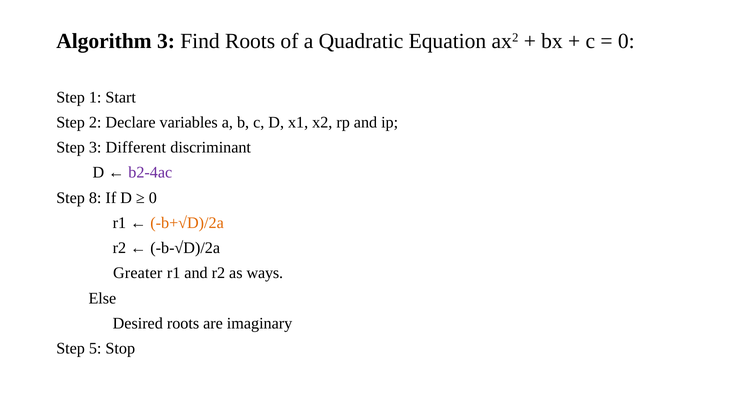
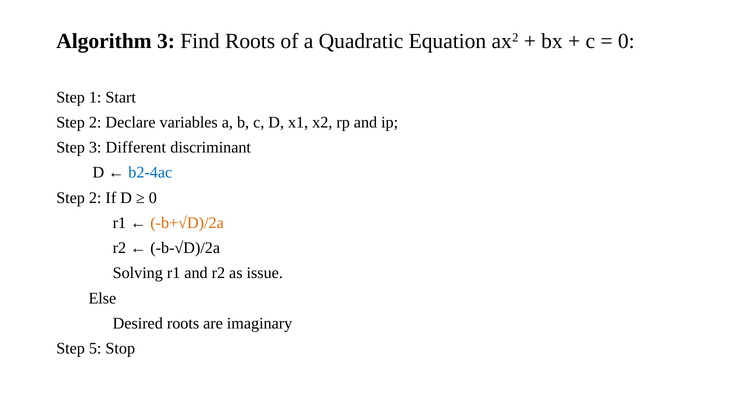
b2-4ac colour: purple -> blue
8 at (95, 198): 8 -> 2
Greater: Greater -> Solving
ways: ways -> issue
